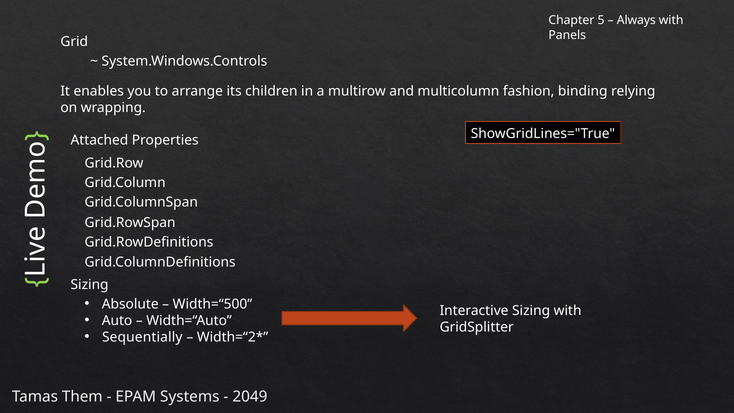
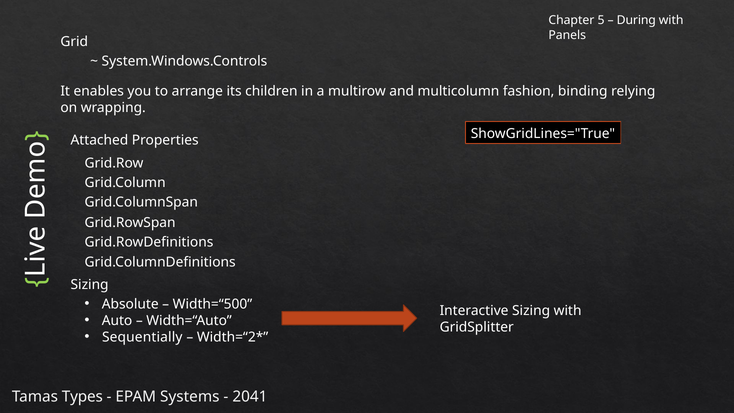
Always: Always -> During
Them: Them -> Types
2049: 2049 -> 2041
